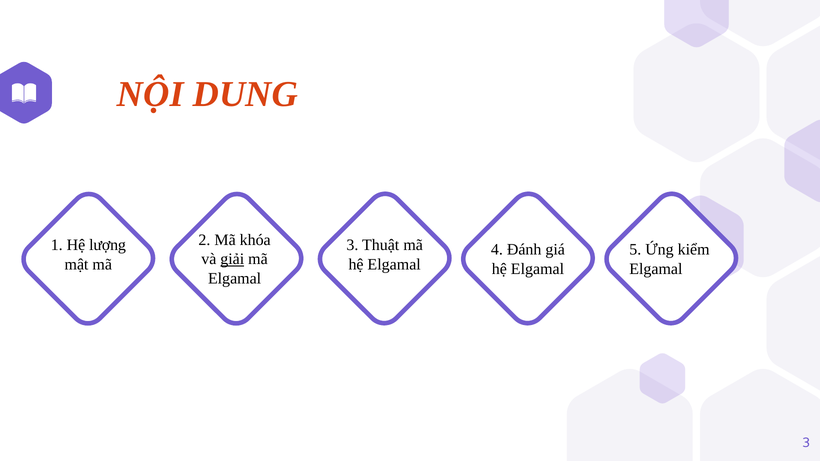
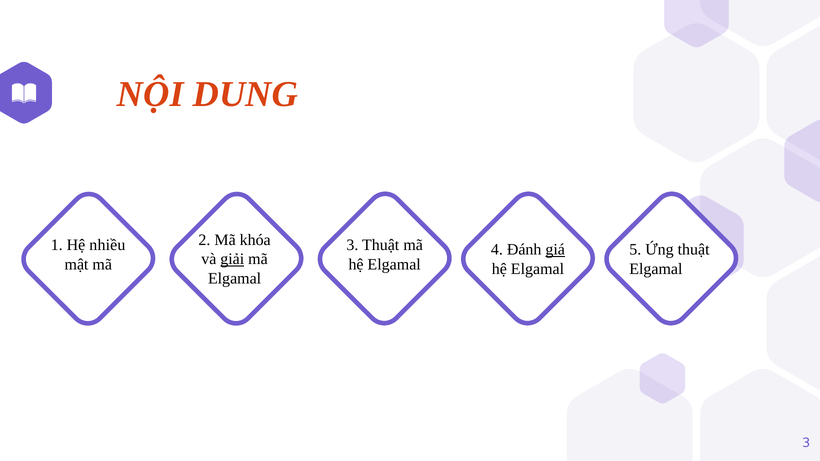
lượng: lượng -> nhiều
giá underline: none -> present
Ứng kiểm: kiểm -> thuật
